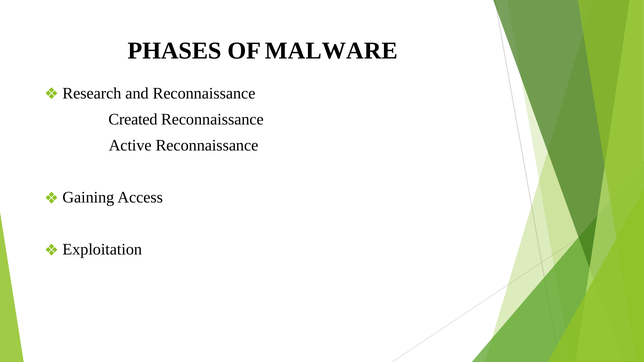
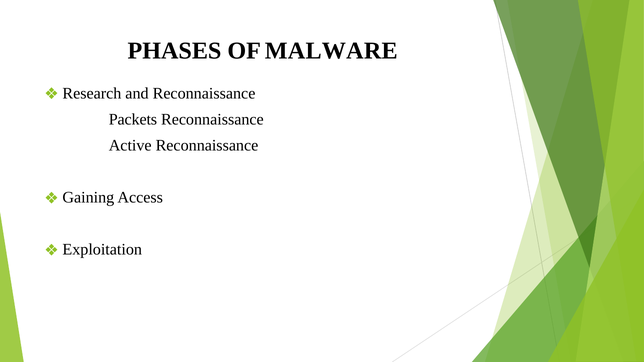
Created: Created -> Packets
